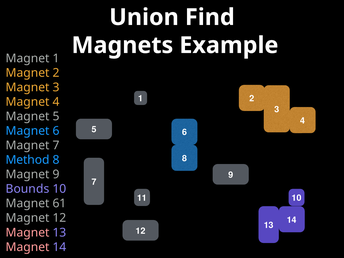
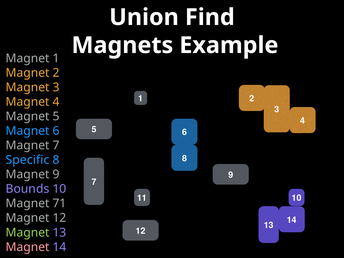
Method: Method -> Specific
61: 61 -> 71
Magnet at (28, 233) colour: pink -> light green
